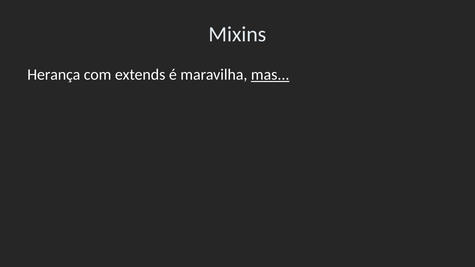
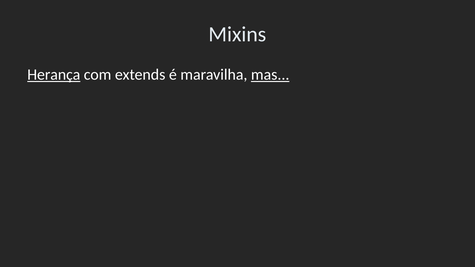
Herança underline: none -> present
